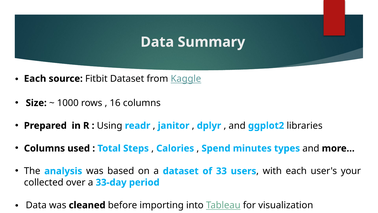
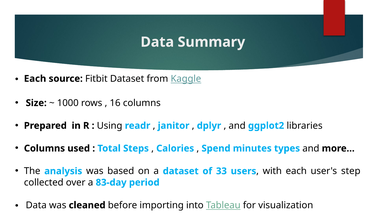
your: your -> step
33-day: 33-day -> 83-day
